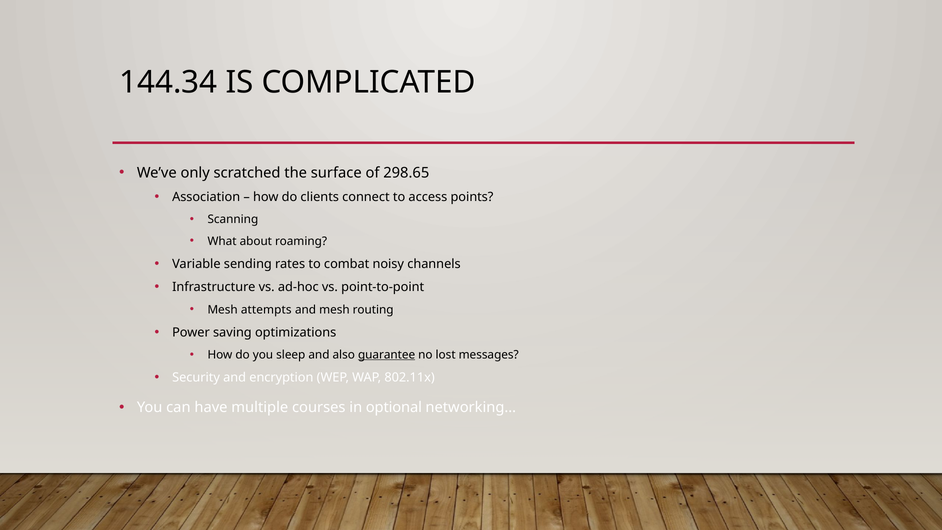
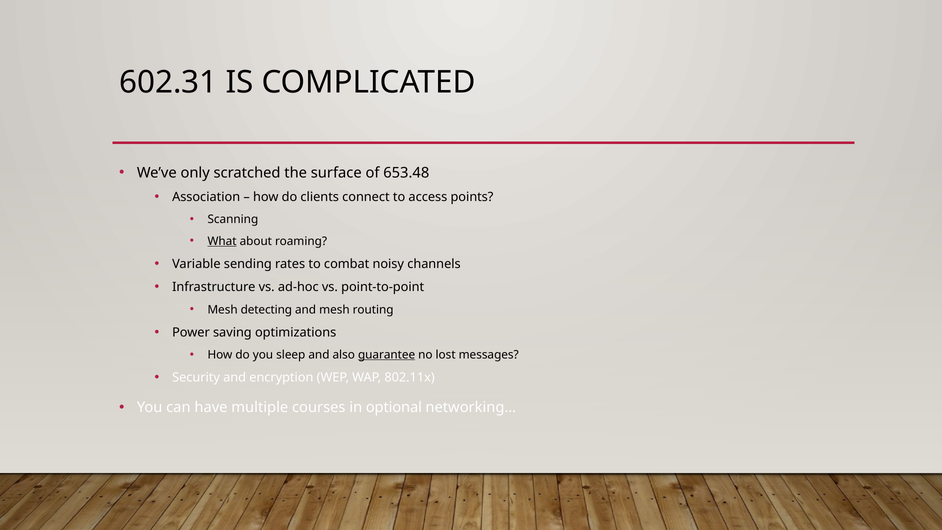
144.34: 144.34 -> 602.31
298.65: 298.65 -> 653.48
What underline: none -> present
attempts: attempts -> detecting
